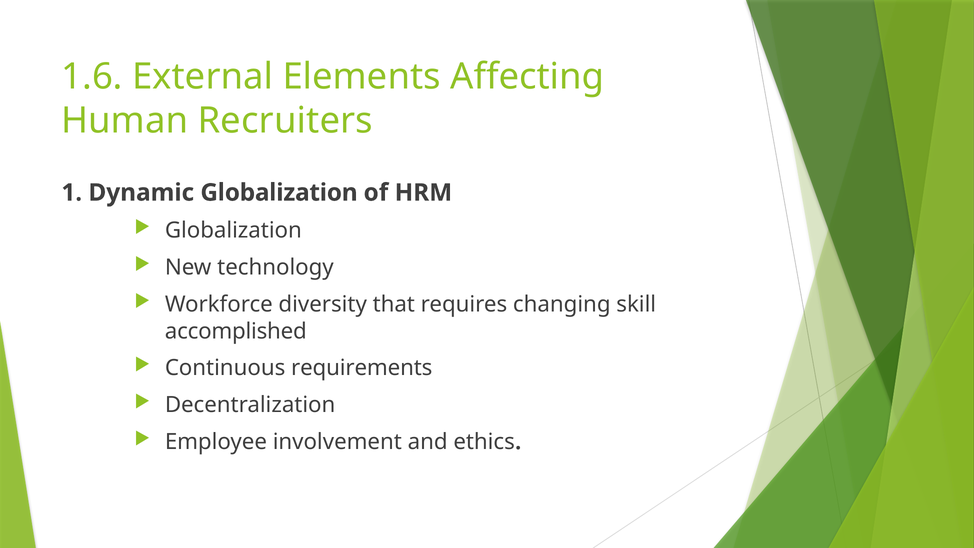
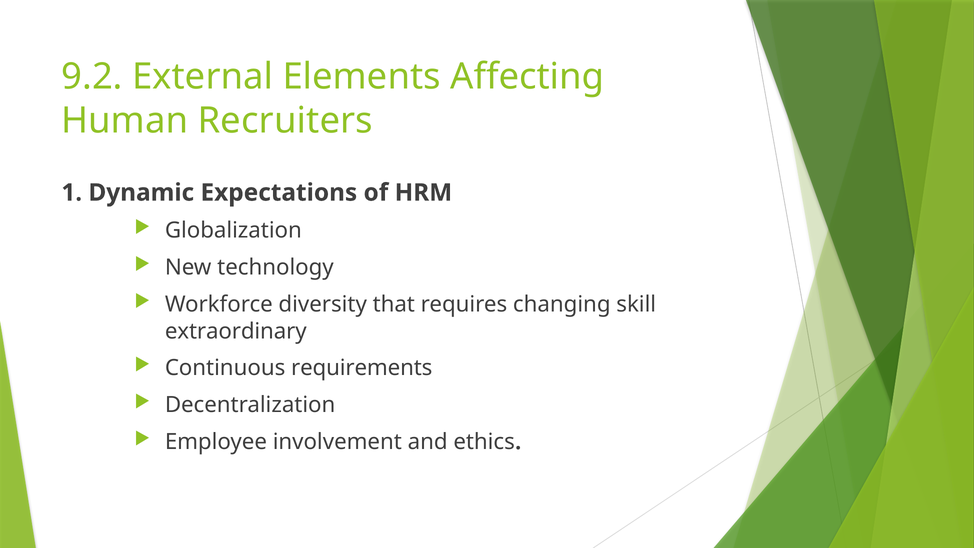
1.6: 1.6 -> 9.2
Dynamic Globalization: Globalization -> Expectations
accomplished: accomplished -> extraordinary
